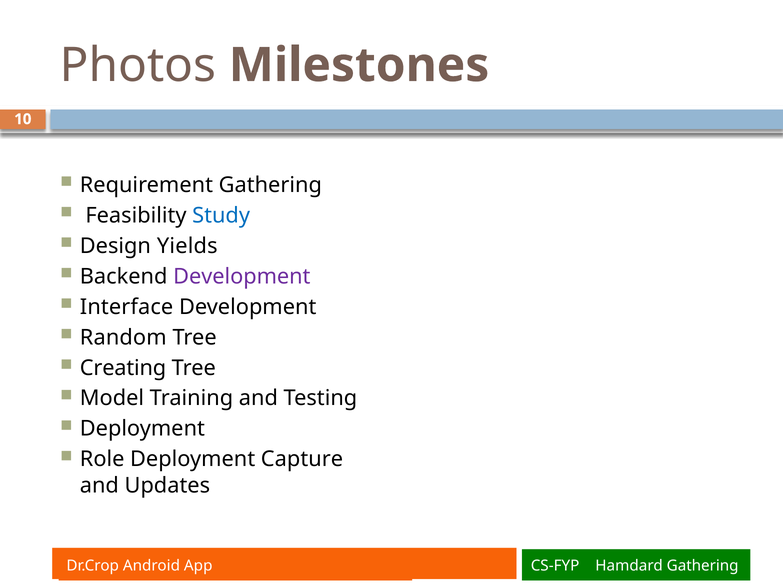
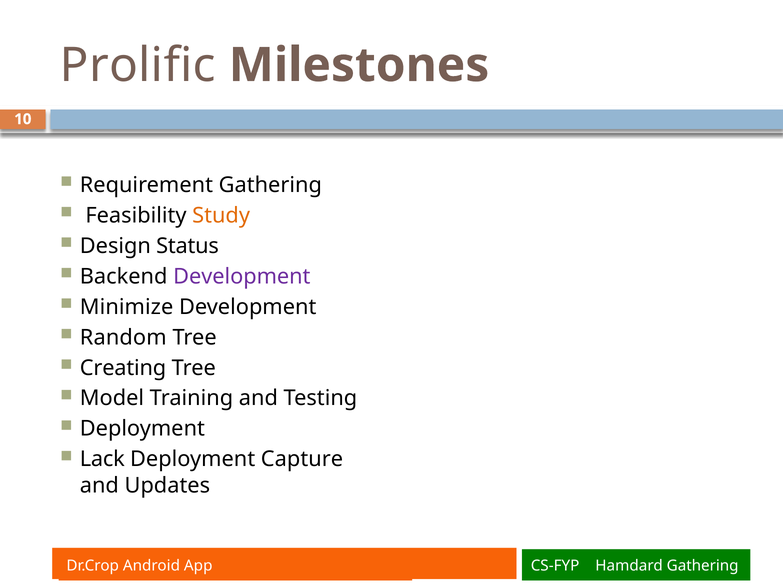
Photos: Photos -> Prolific
Study colour: blue -> orange
Yields: Yields -> Status
Interface: Interface -> Minimize
Role: Role -> Lack
